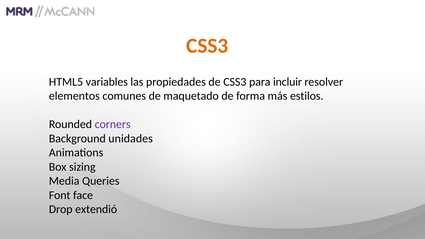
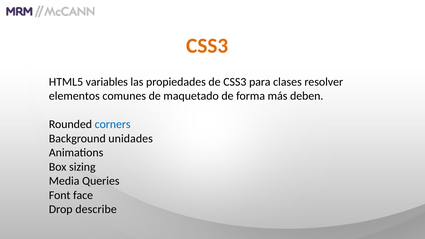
incluir: incluir -> clases
estilos: estilos -> deben
corners colour: purple -> blue
extendió: extendió -> describe
